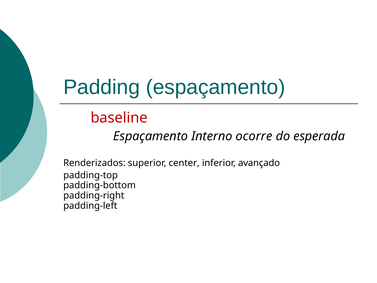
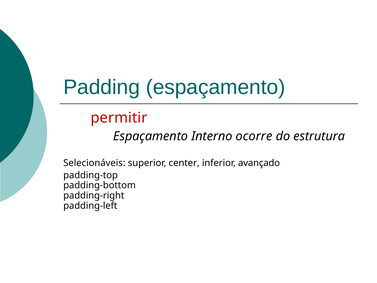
baseline: baseline -> permitir
esperada: esperada -> estrutura
Renderizados: Renderizados -> Selecionáveis
